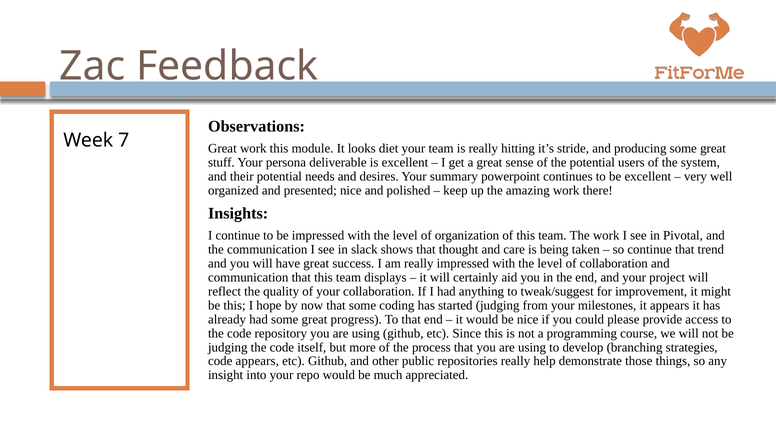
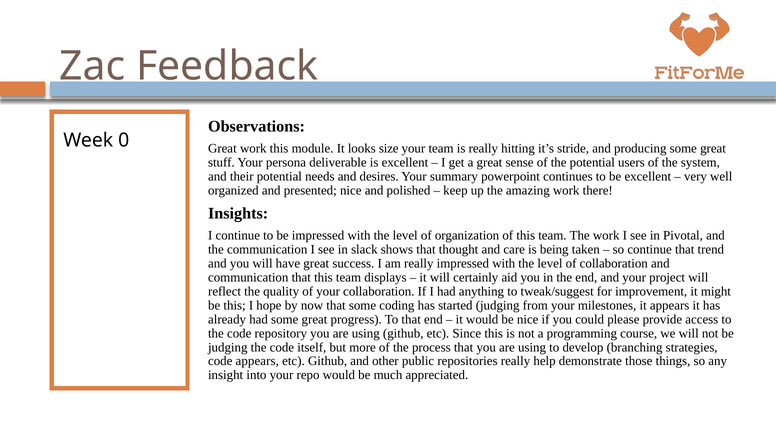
7: 7 -> 0
diet: diet -> size
